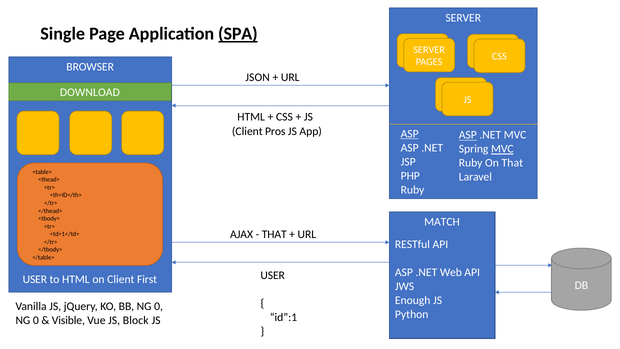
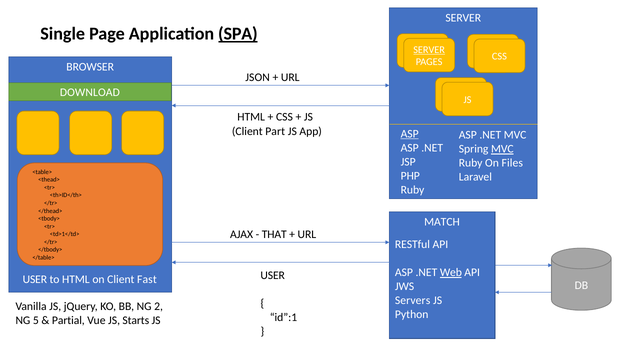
SERVER at (429, 50) underline: none -> present
Pros: Pros -> Part
ASP at (468, 135) underline: present -> none
On That: That -> Files
Web underline: none -> present
First: First -> Fast
Enough: Enough -> Servers
BB NG 0: 0 -> 2
0 at (36, 320): 0 -> 5
Visible: Visible -> Partial
Block: Block -> Starts
